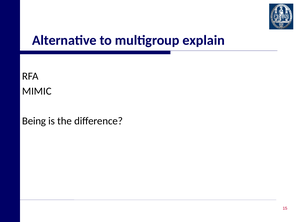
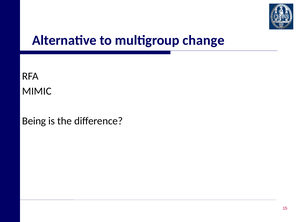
explain: explain -> change
